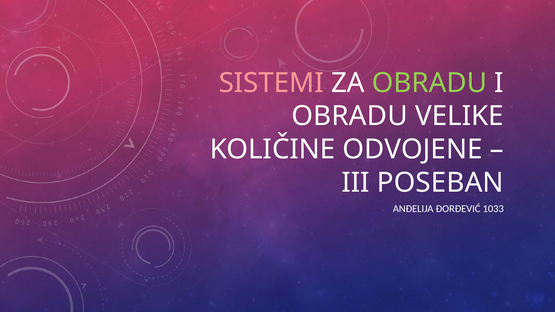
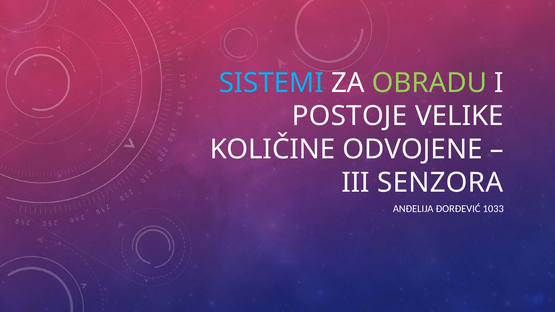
SISTEMI colour: pink -> light blue
OBRADU at (350, 116): OBRADU -> POSTOJE
POSEBAN: POSEBAN -> SENZORA
